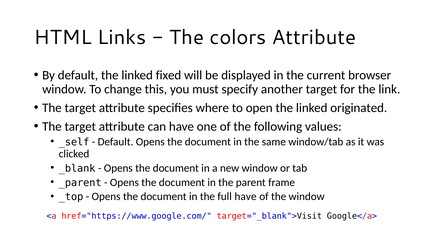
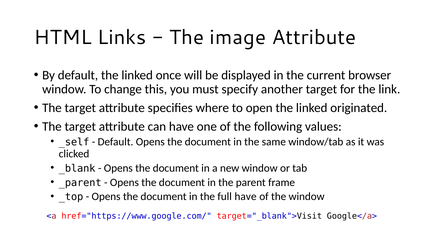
colors: colors -> image
fixed: fixed -> once
